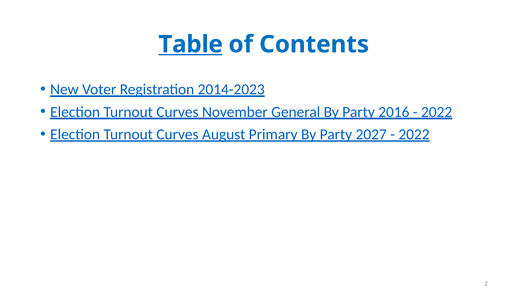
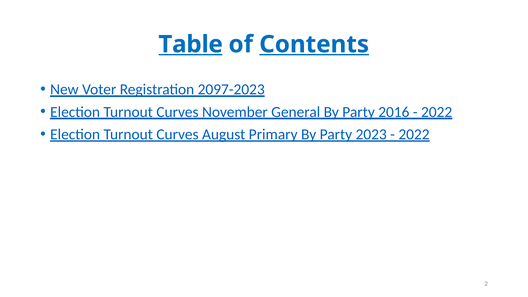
Contents underline: none -> present
2014-2023: 2014-2023 -> 2097-2023
2027: 2027 -> 2023
